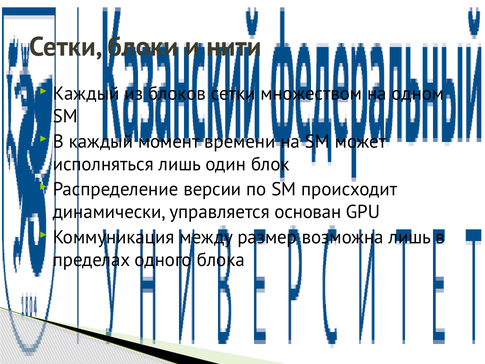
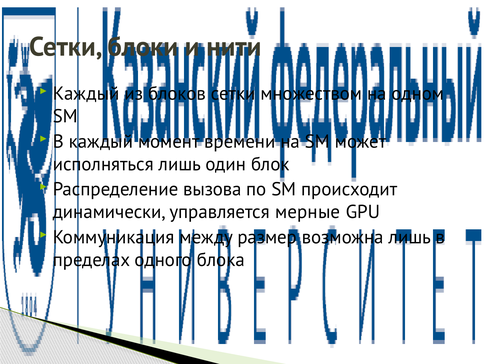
версии: версии -> вызова
основан: основан -> мерные
